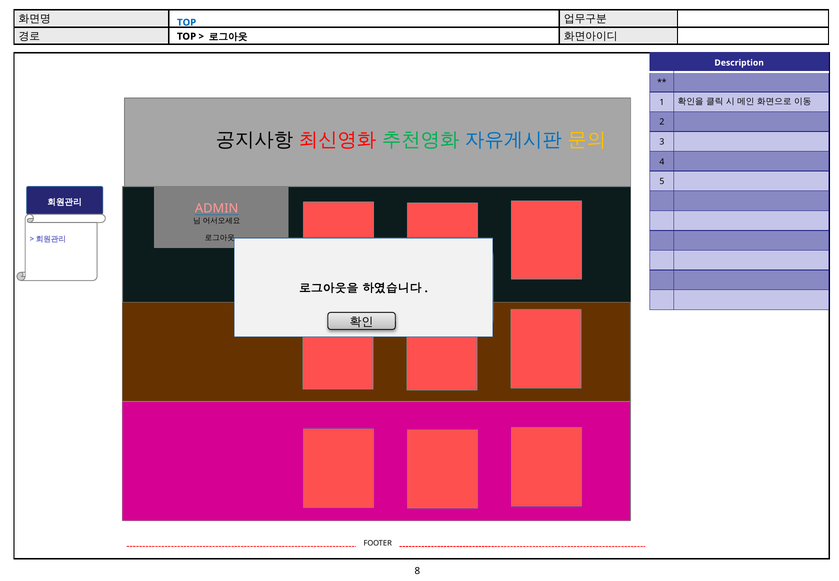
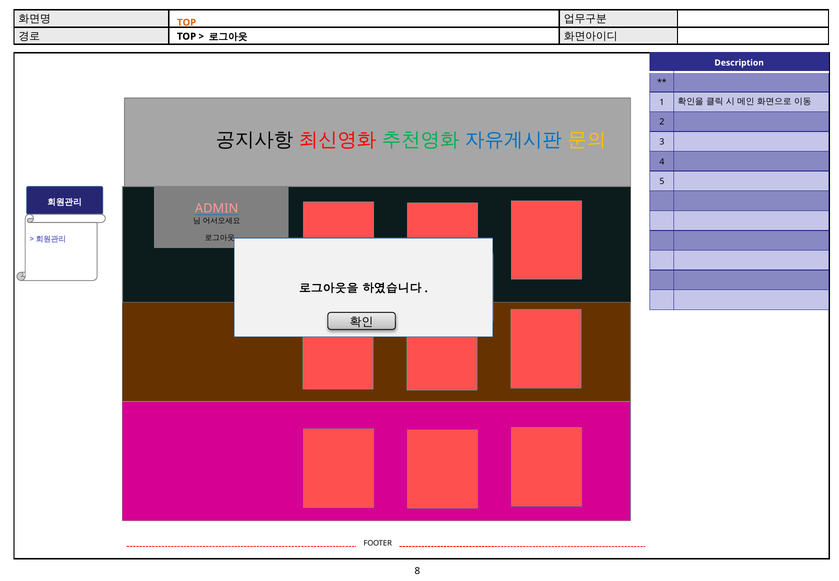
TOP at (187, 23) colour: blue -> orange
